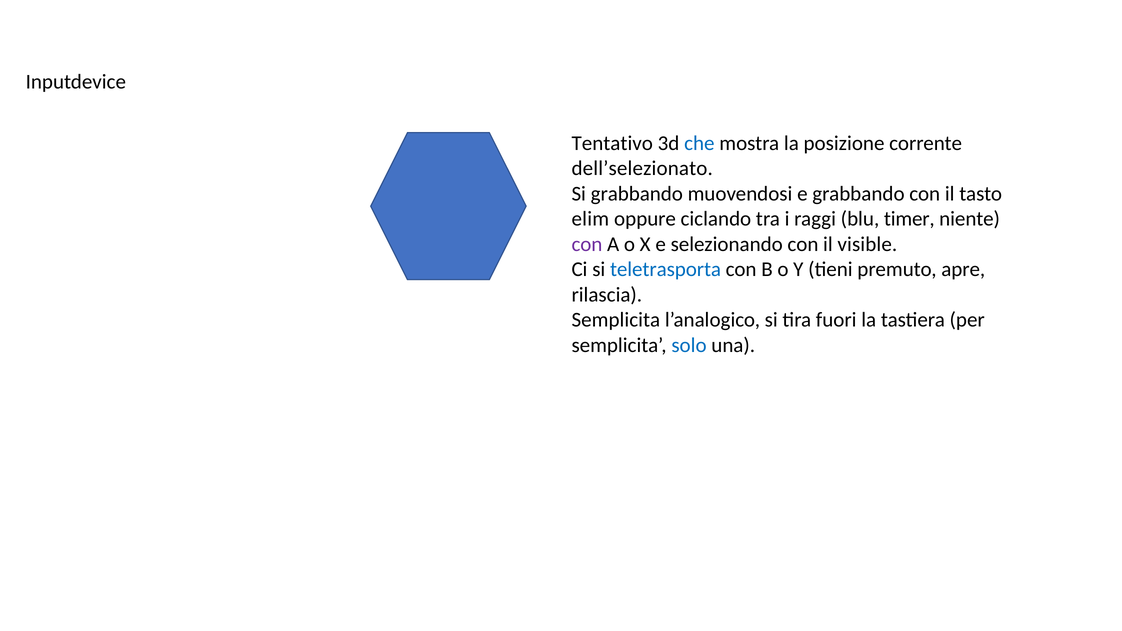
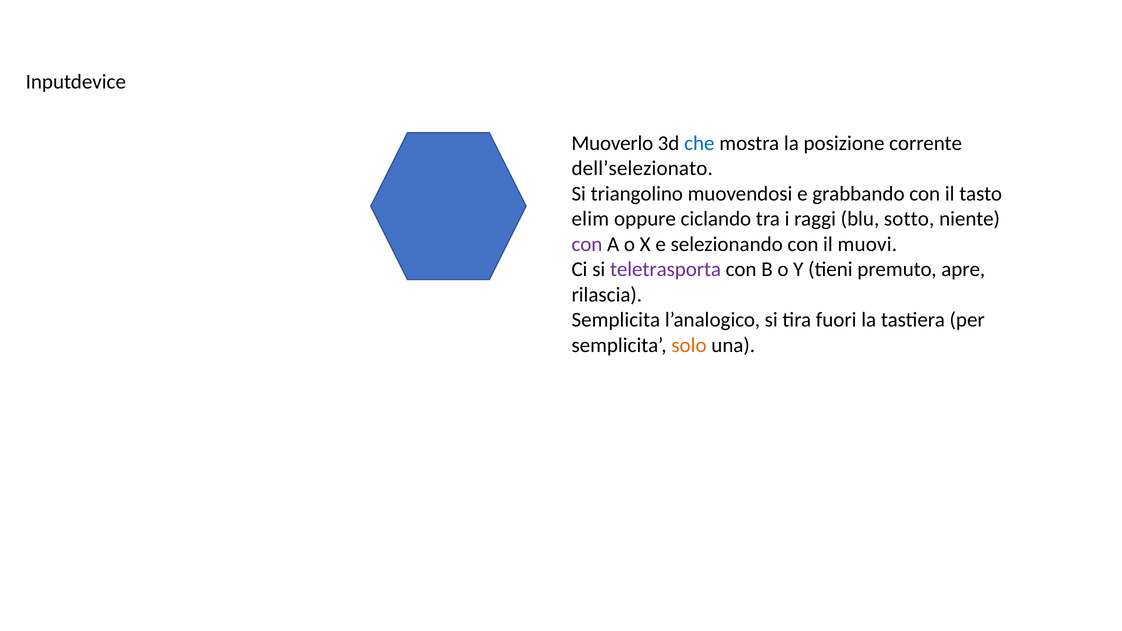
Tentativo: Tentativo -> Muoverlo
Si grabbando: grabbando -> triangolino
timer: timer -> sotto
visible: visible -> muovi
teletrasporta colour: blue -> purple
solo colour: blue -> orange
